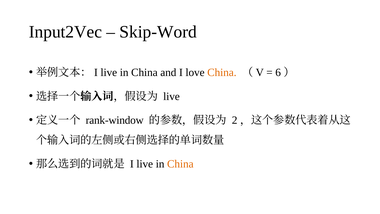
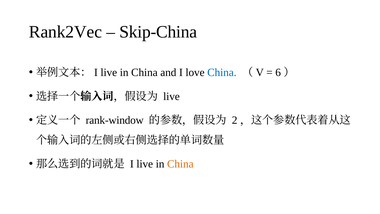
Input2Vec: Input2Vec -> Rank2Vec
Skip-Word: Skip-Word -> Skip-China
China at (222, 72) colour: orange -> blue
